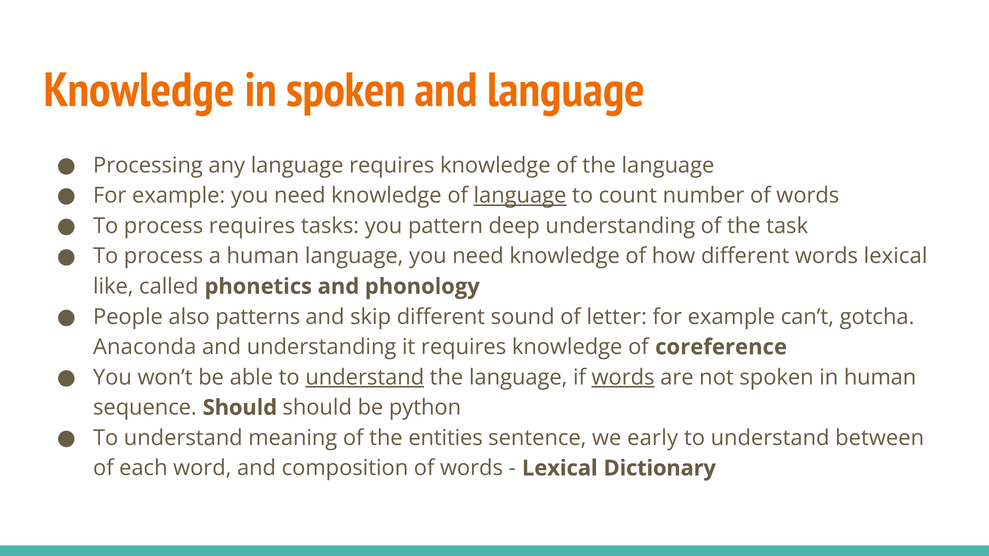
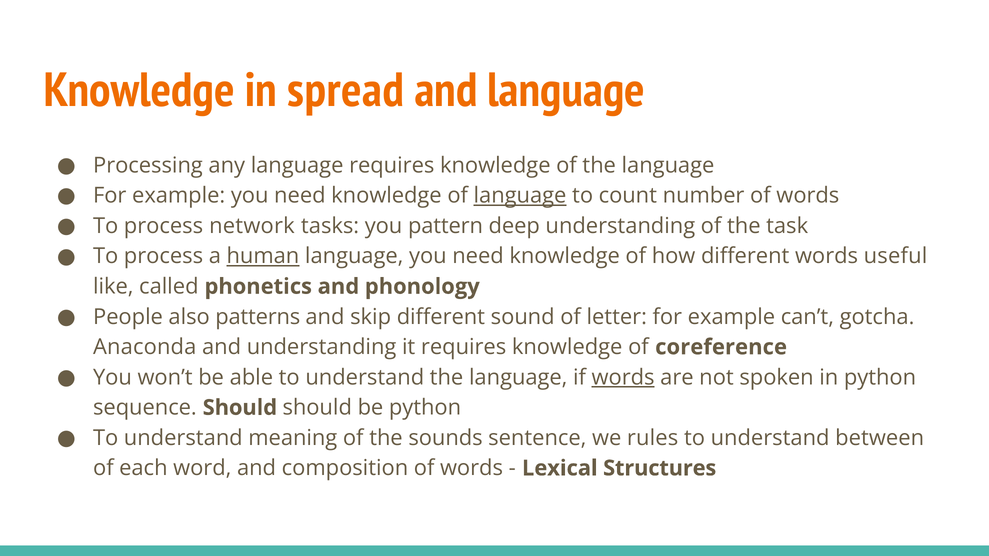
in spoken: spoken -> spread
process requires: requires -> network
human at (263, 256) underline: none -> present
words lexical: lexical -> useful
understand at (365, 378) underline: present -> none
in human: human -> python
entities: entities -> sounds
early: early -> rules
Dictionary: Dictionary -> Structures
